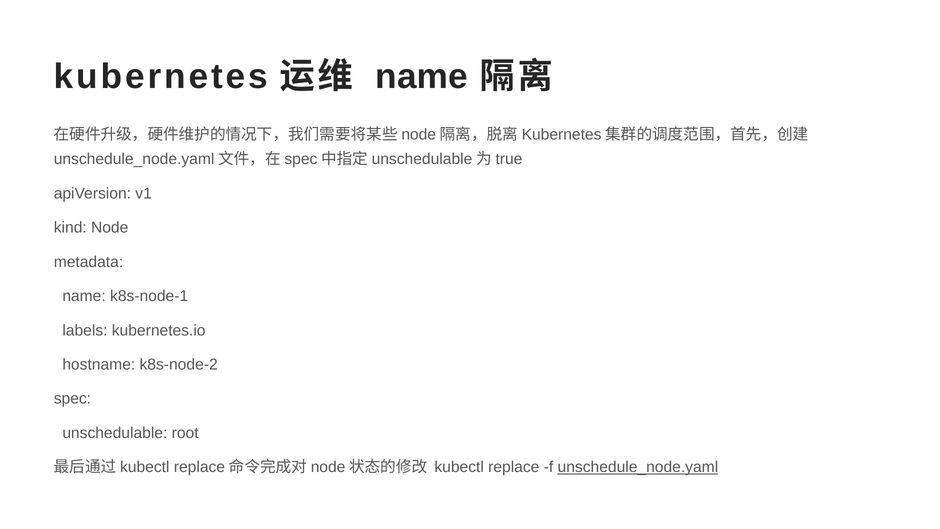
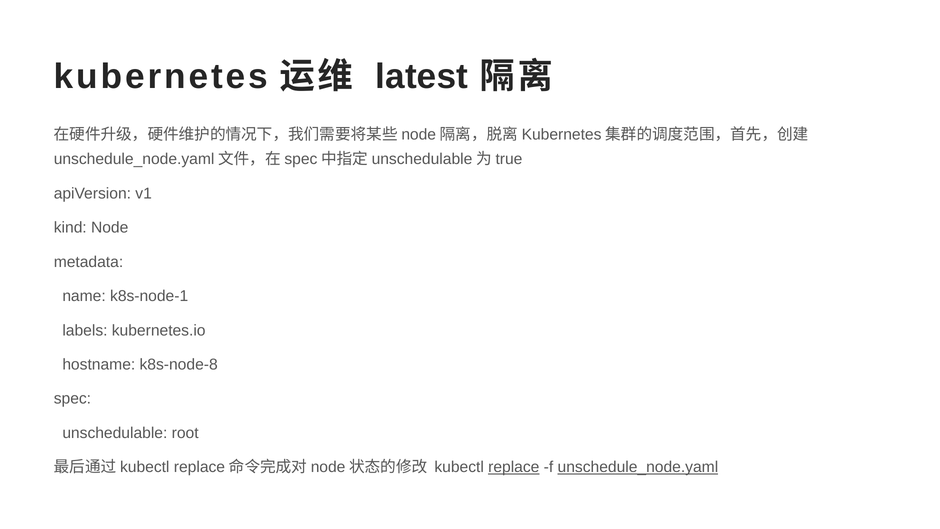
name at (422, 77): name -> latest
k8s-node-2: k8s-node-2 -> k8s-node-8
replace underline: none -> present
